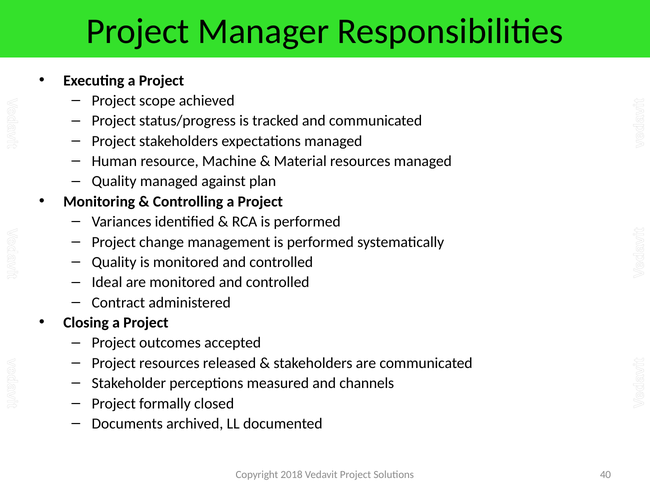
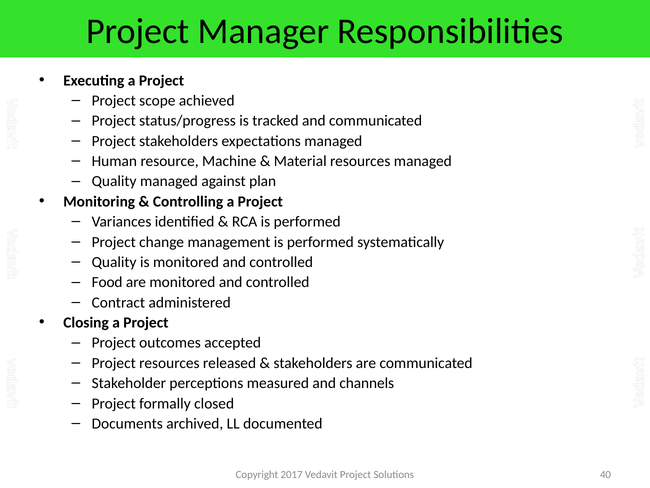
Ideal: Ideal -> Food
2018: 2018 -> 2017
